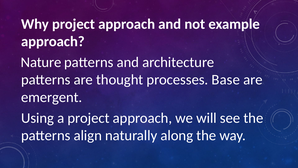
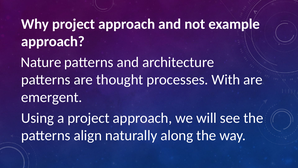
Base: Base -> With
